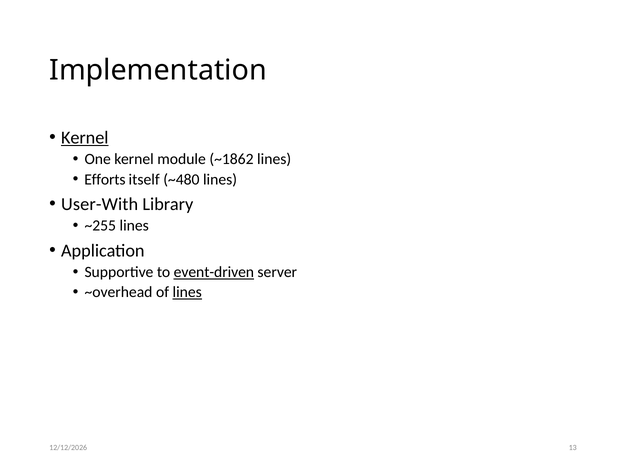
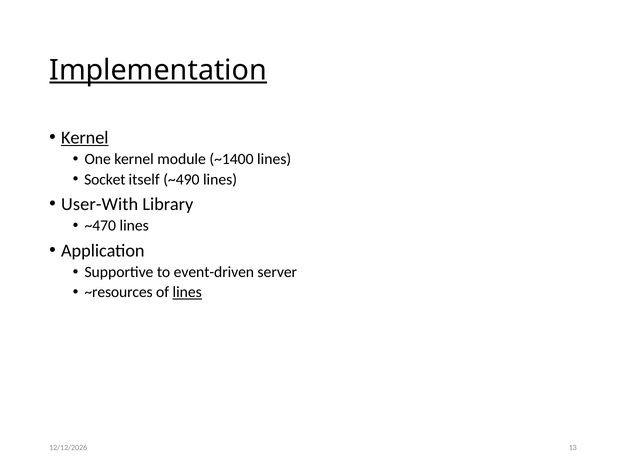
Implementation underline: none -> present
~1862: ~1862 -> ~1400
Efforts: Efforts -> Socket
~480: ~480 -> ~490
~255: ~255 -> ~470
event-driven underline: present -> none
~overhead: ~overhead -> ~resources
